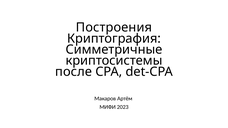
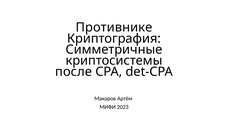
Построения: Построения -> Противнике
